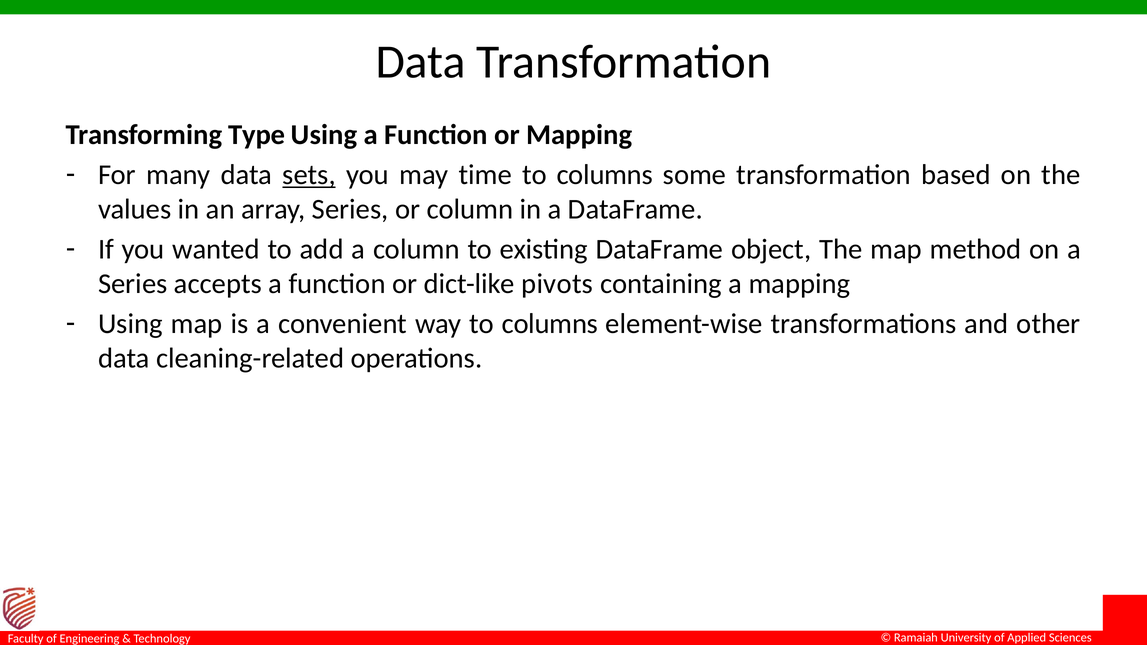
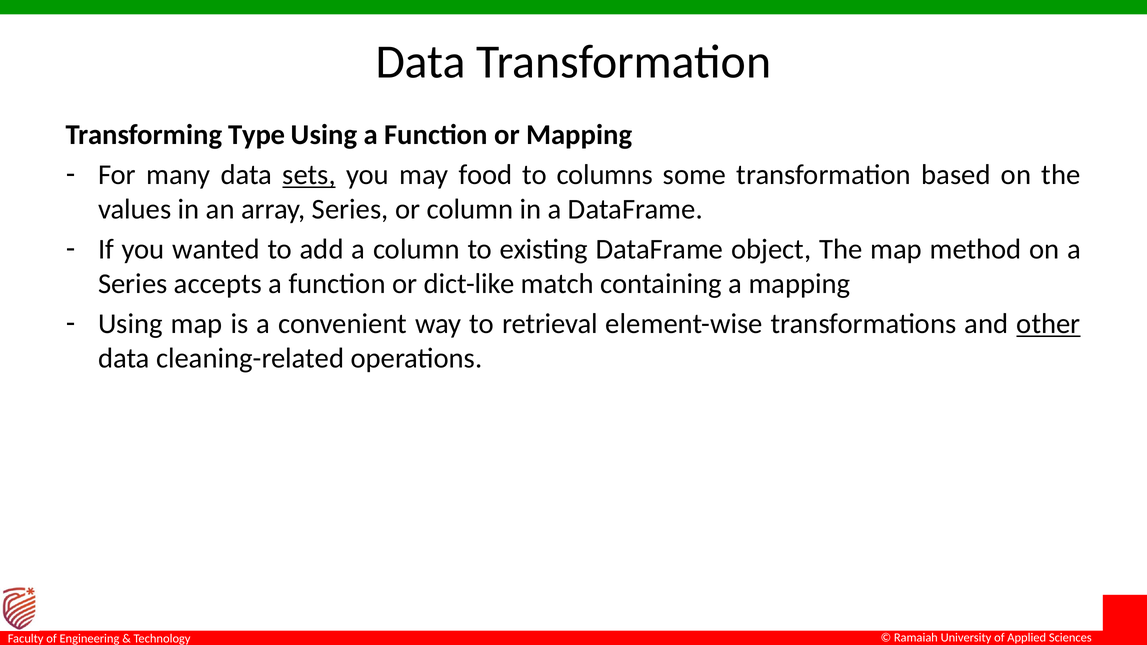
time: time -> food
pivots: pivots -> match
way to columns: columns -> retrieval
other underline: none -> present
